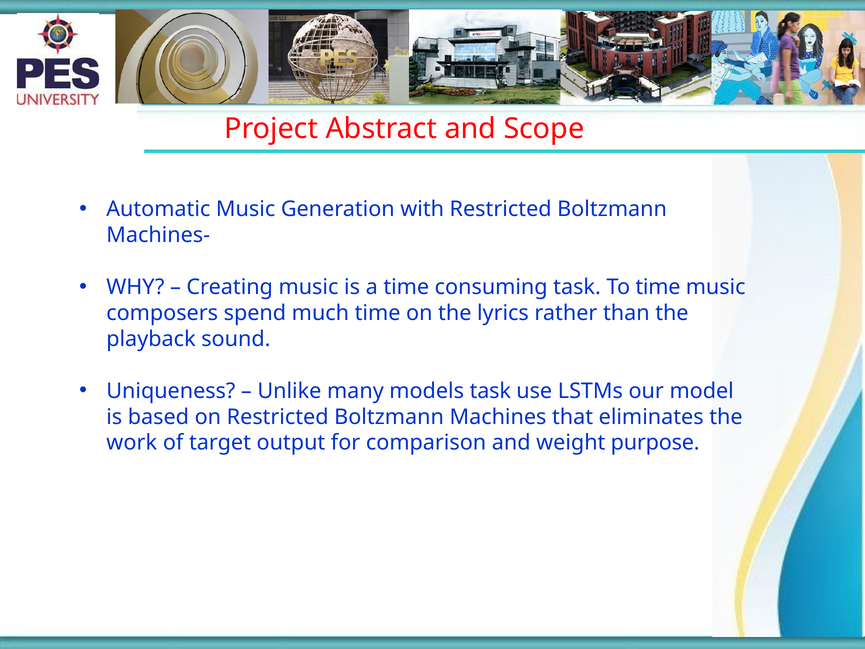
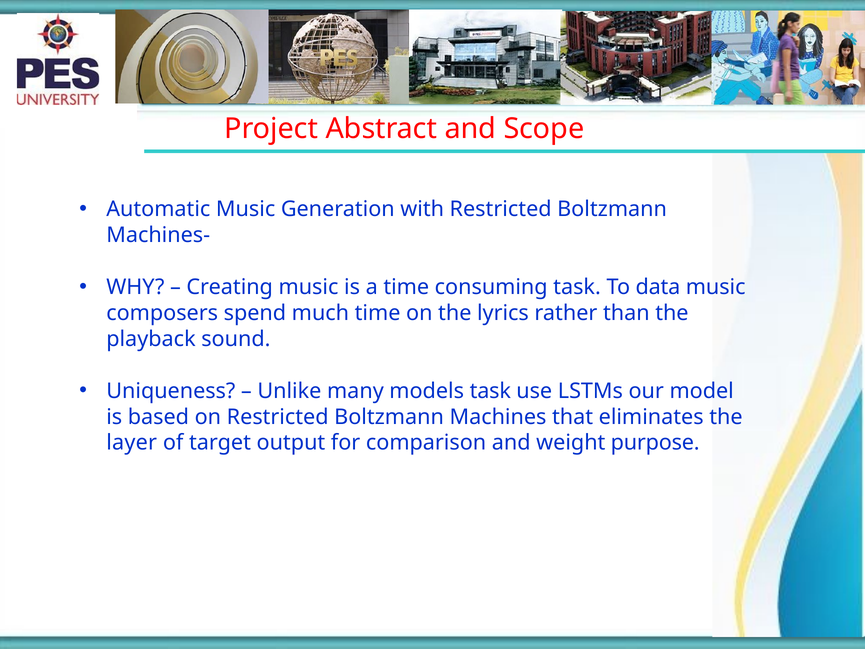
To time: time -> data
work: work -> layer
